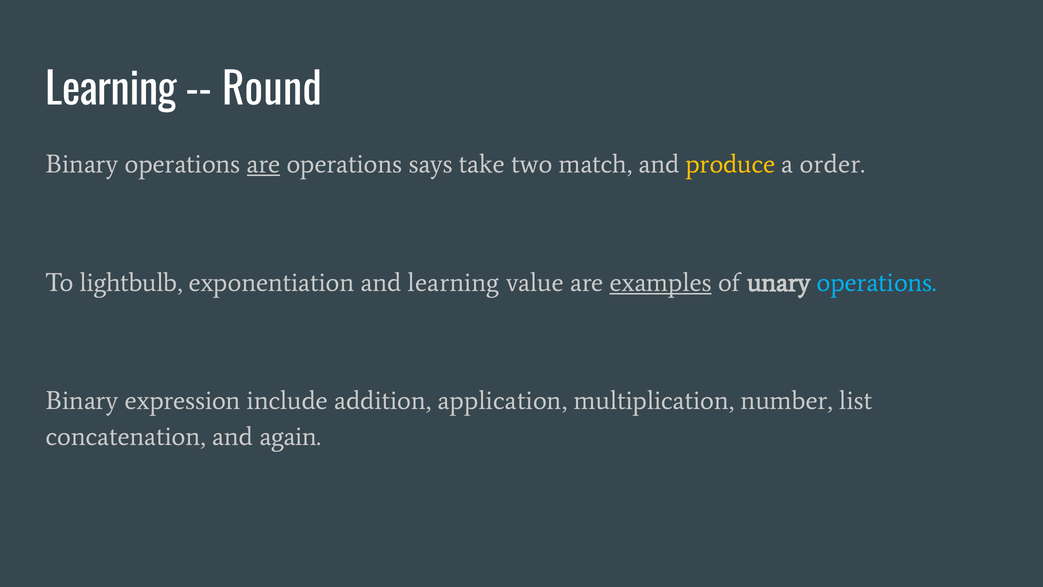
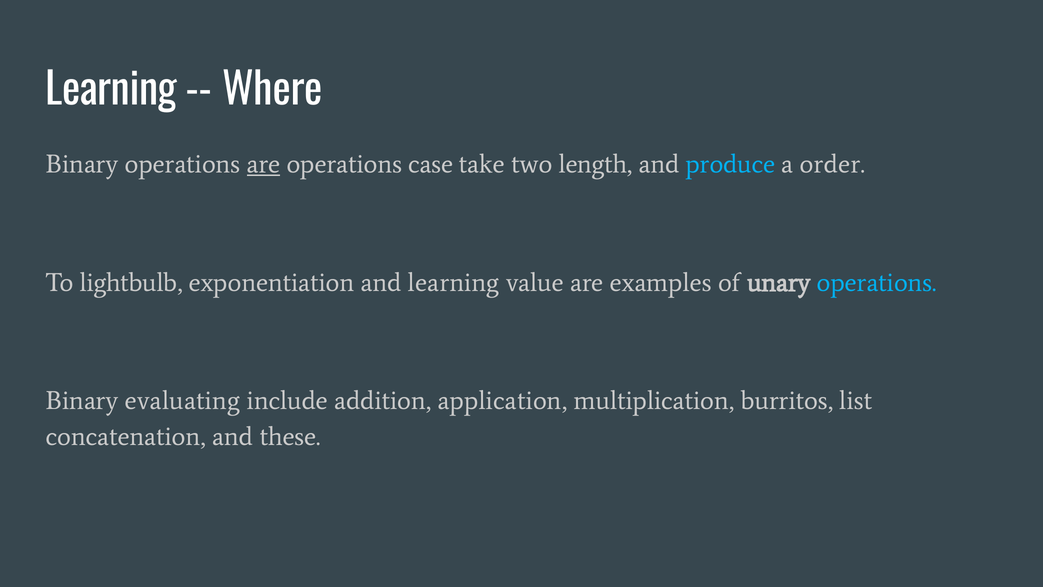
Round: Round -> Where
says: says -> case
match: match -> length
produce colour: yellow -> light blue
examples underline: present -> none
expression: expression -> evaluating
number: number -> burritos
again: again -> these
